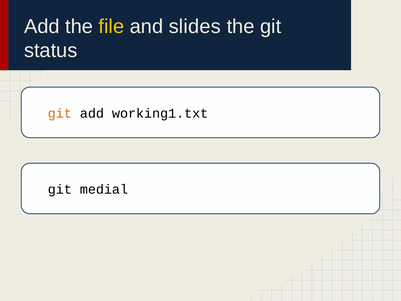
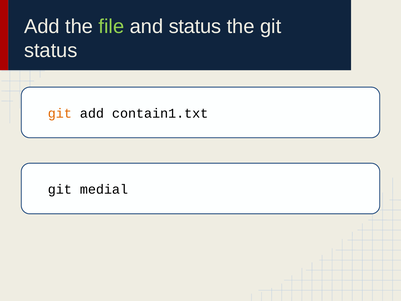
file colour: yellow -> light green
and slides: slides -> status
working1.txt: working1.txt -> contain1.txt
